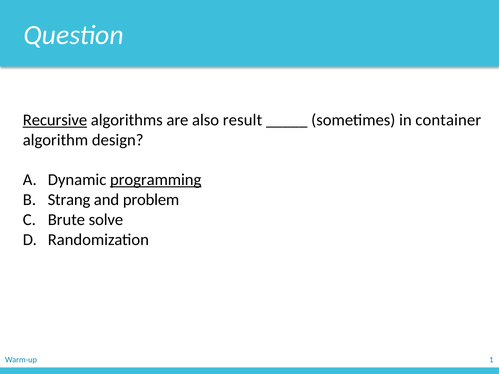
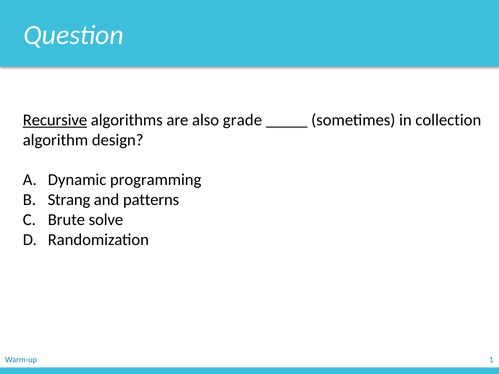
result: result -> grade
container: container -> collection
programming underline: present -> none
problem: problem -> patterns
